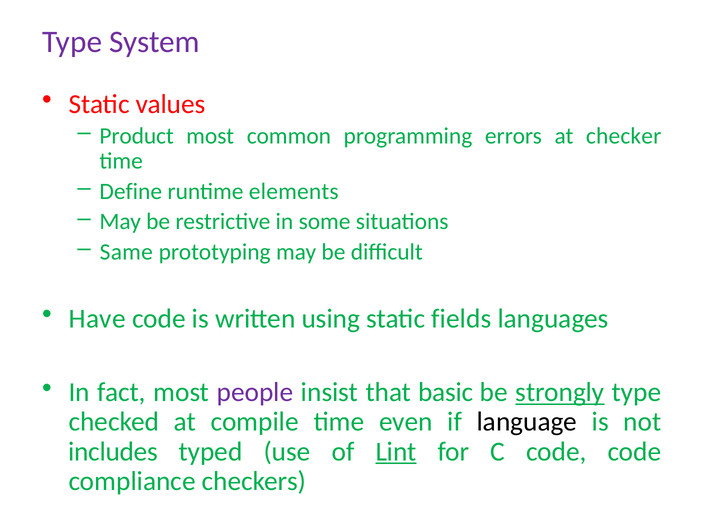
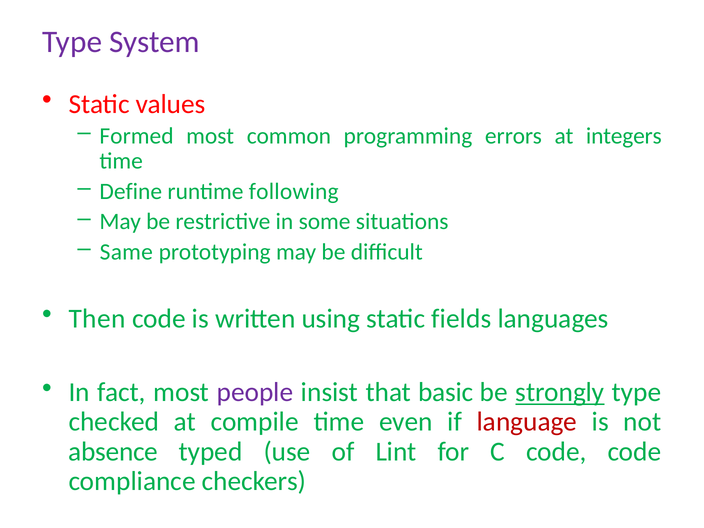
Product: Product -> Formed
checker: checker -> integers
elements: elements -> following
Have: Have -> Then
language colour: black -> red
includes: includes -> absence
Lint underline: present -> none
